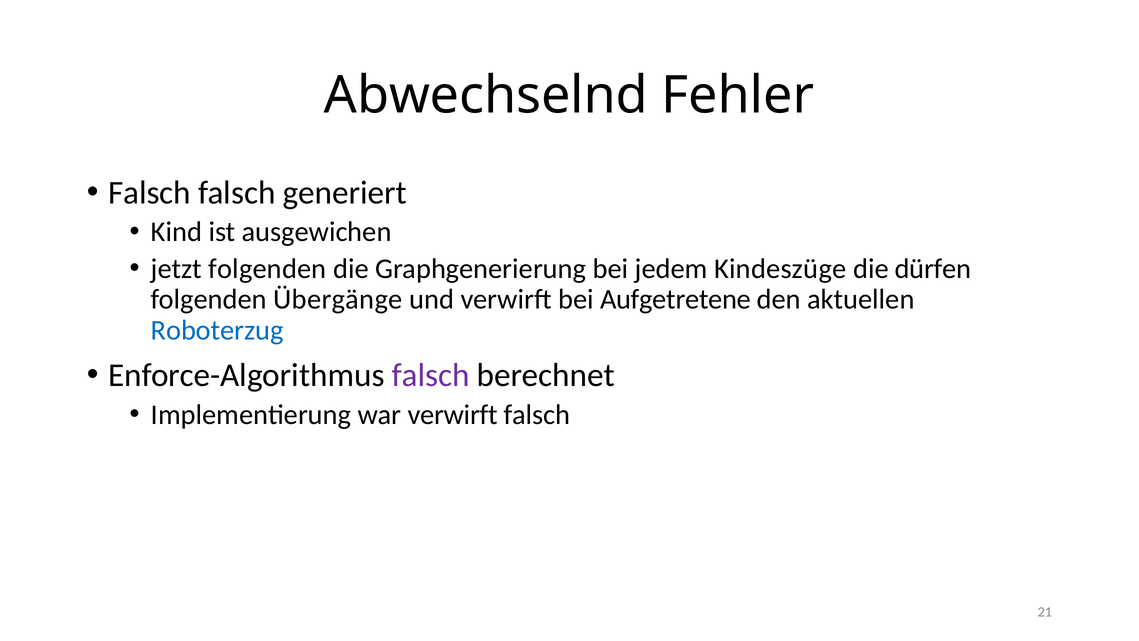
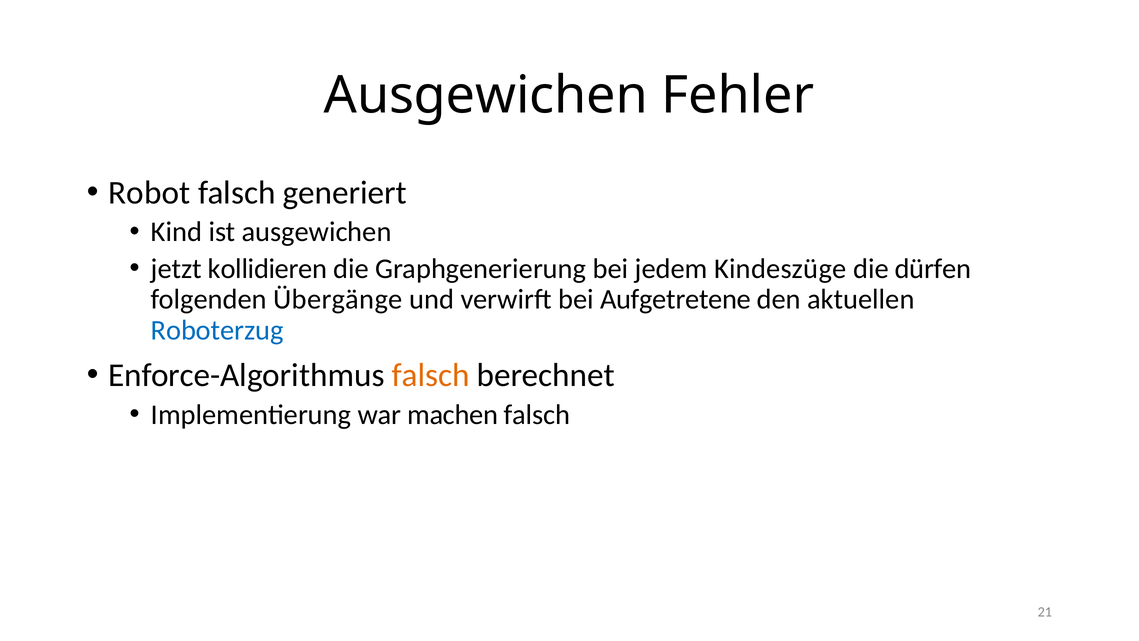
Abwechselnd at (486, 96): Abwechselnd -> Ausgewichen
Falsch at (150, 193): Falsch -> Robot
jetzt folgenden: folgenden -> kollidieren
falsch at (431, 375) colour: purple -> orange
war verwirft: verwirft -> machen
